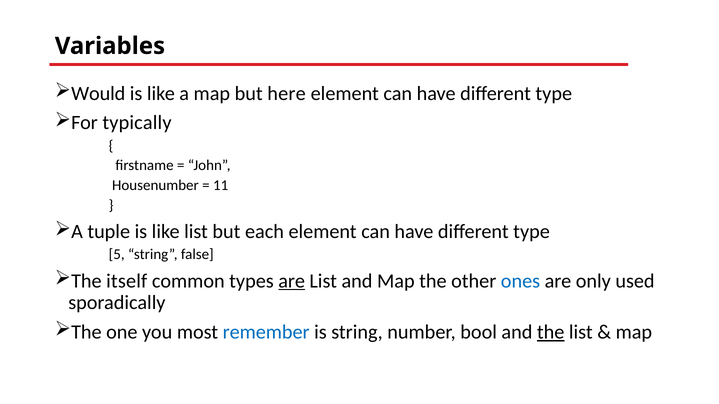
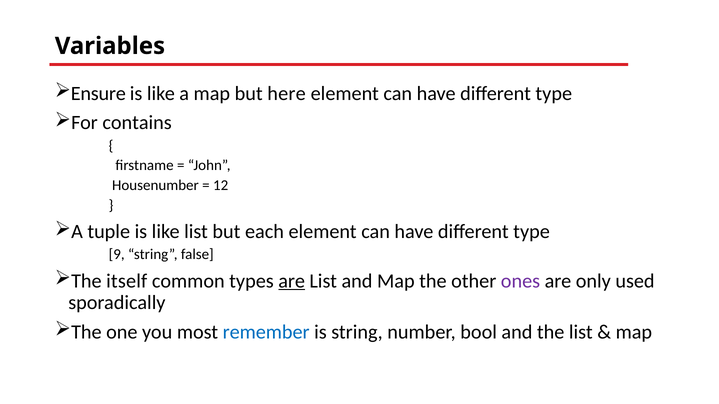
Would: Would -> Ensure
typically: typically -> contains
11: 11 -> 12
5: 5 -> 9
ones colour: blue -> purple
the at (551, 332) underline: present -> none
